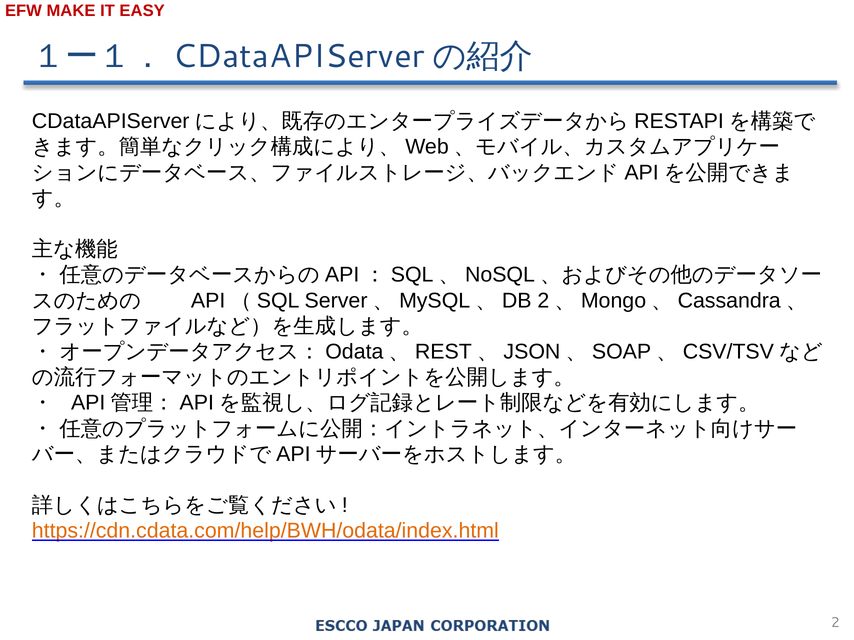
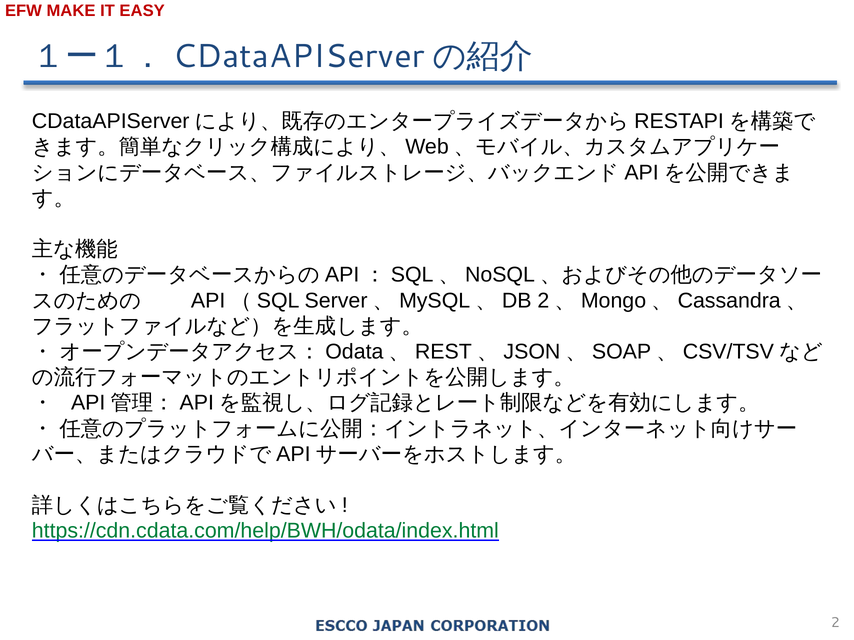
https://cdn.cdata.com/help/BWH/odata/index.html colour: orange -> green
